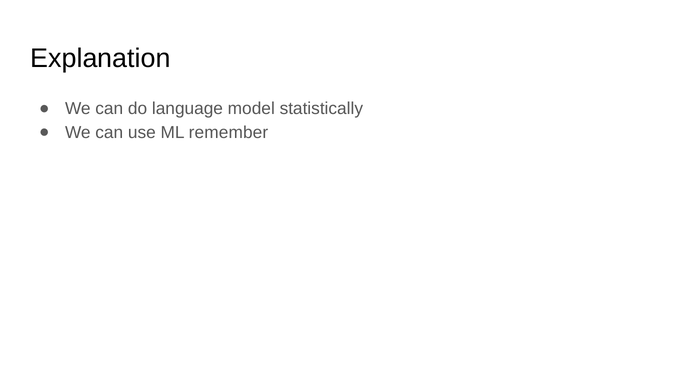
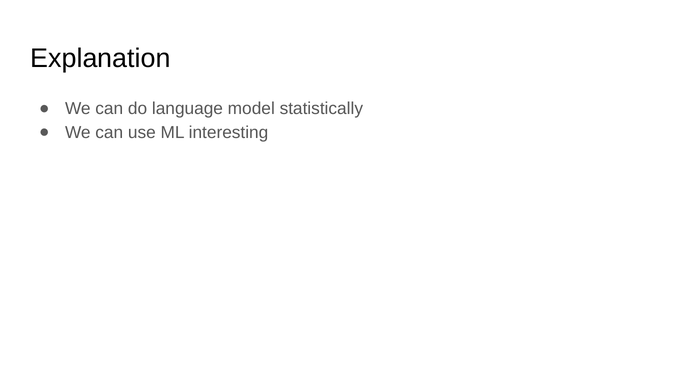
remember: remember -> interesting
